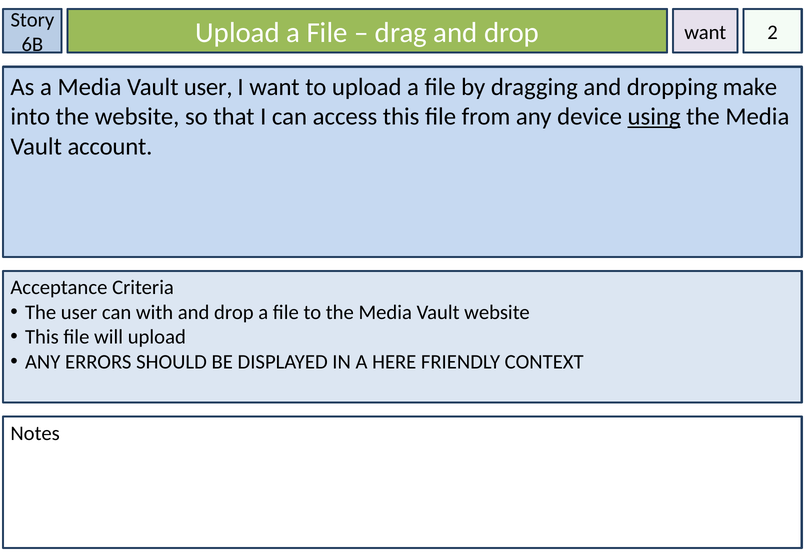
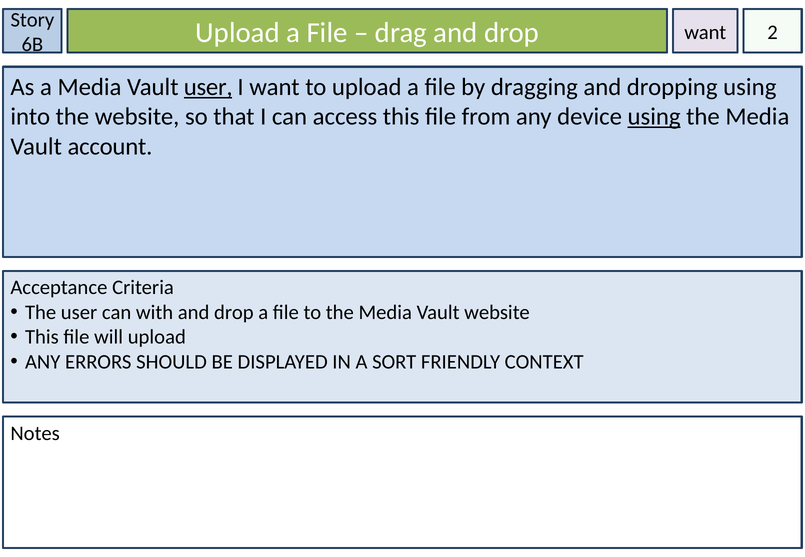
user at (208, 87) underline: none -> present
dropping make: make -> using
HERE: HERE -> SORT
